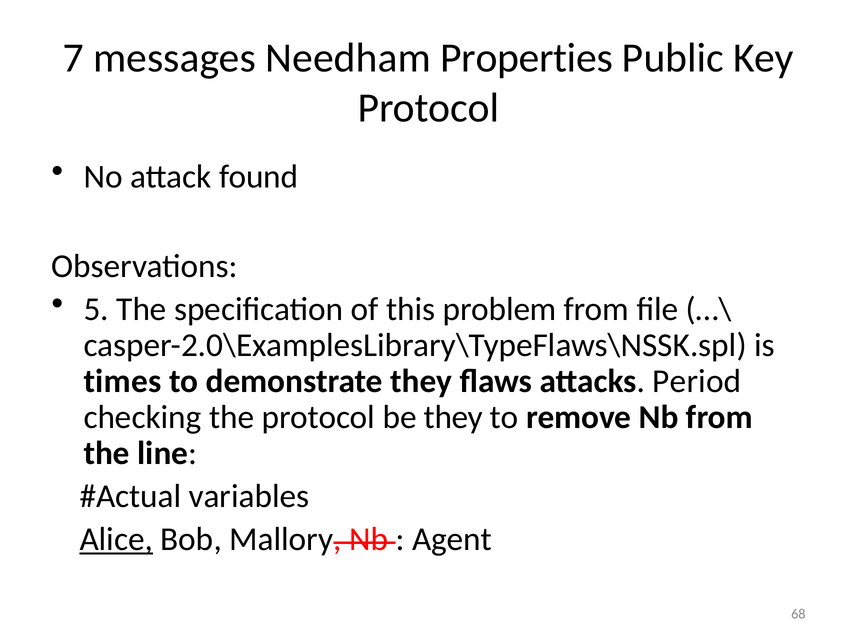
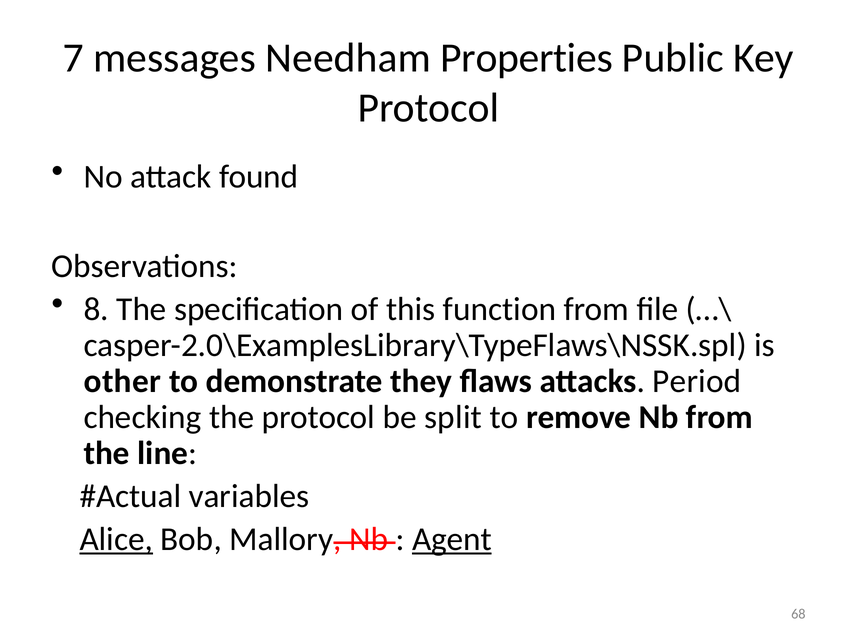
5: 5 -> 8
problem: problem -> function
times: times -> other
be they: they -> split
Agent underline: none -> present
